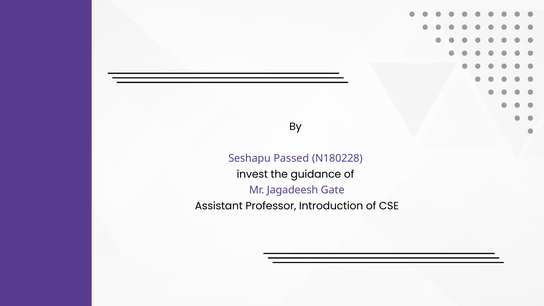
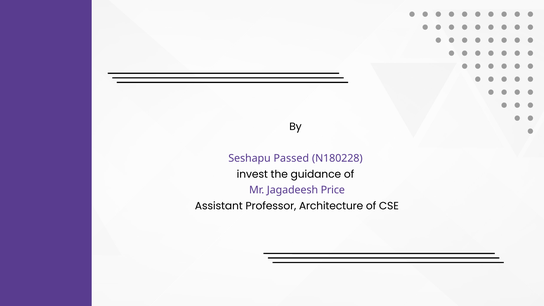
Gate: Gate -> Price
Introduction: Introduction -> Architecture
